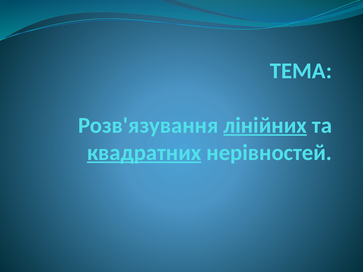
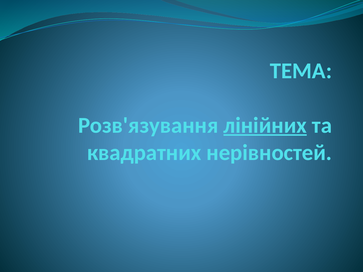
квадратних underline: present -> none
